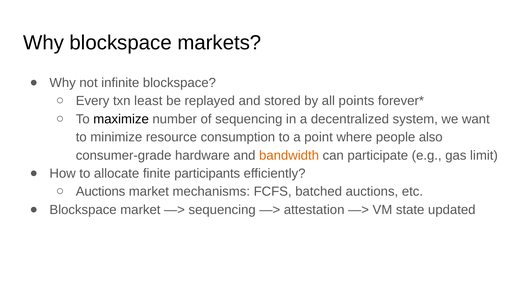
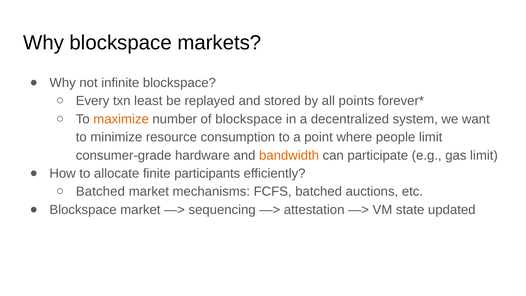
maximize colour: black -> orange
of sequencing: sequencing -> blockspace
people also: also -> limit
Auctions at (101, 192): Auctions -> Batched
